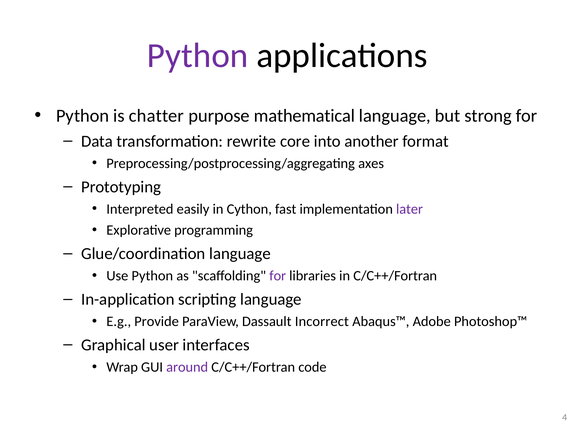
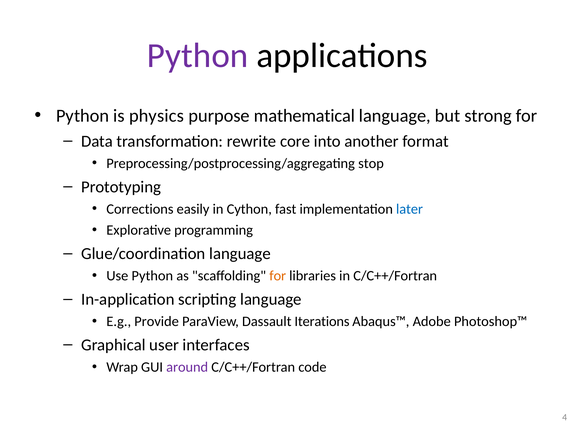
chatter: chatter -> physics
axes: axes -> stop
Interpreted: Interpreted -> Corrections
later colour: purple -> blue
for at (278, 276) colour: purple -> orange
Incorrect: Incorrect -> Iterations
